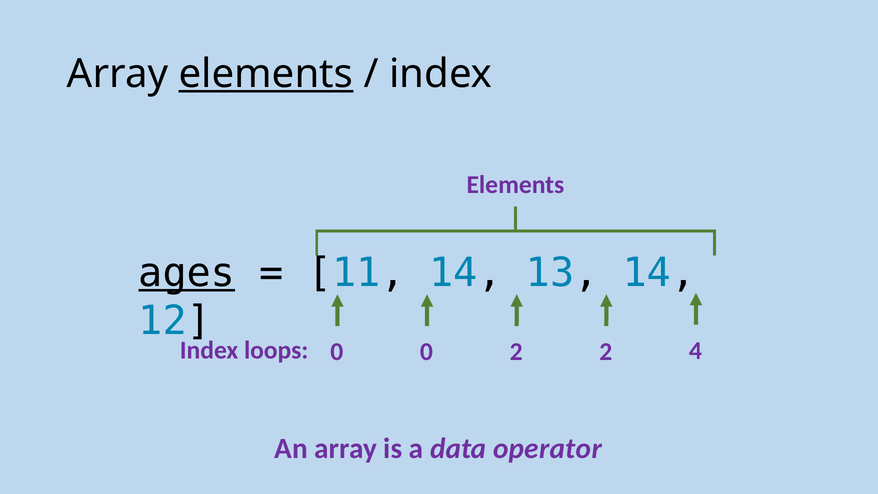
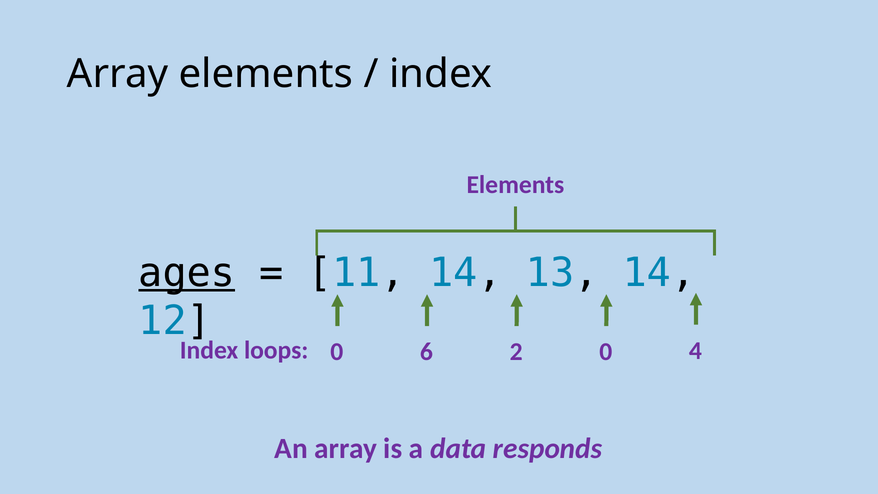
elements at (266, 74) underline: present -> none
0 0: 0 -> 6
2 2: 2 -> 0
operator: operator -> responds
